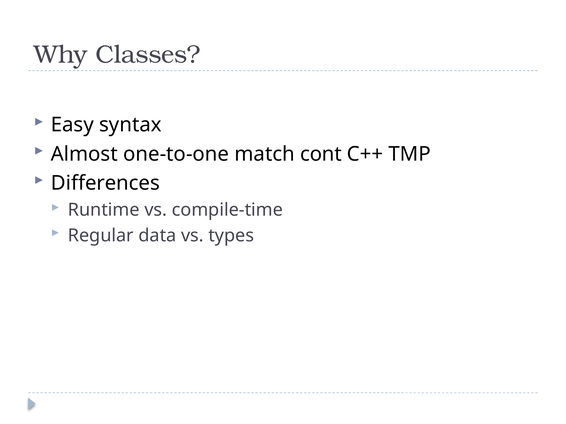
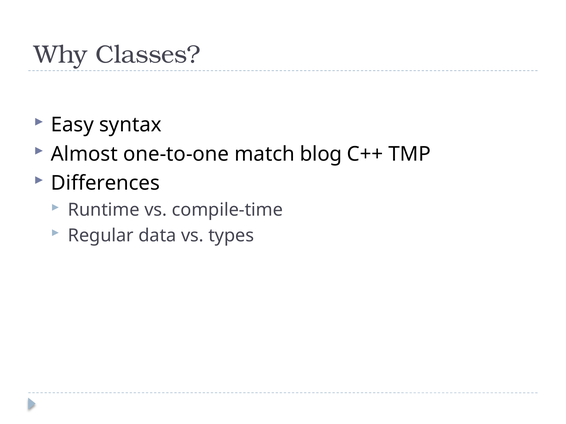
cont: cont -> blog
